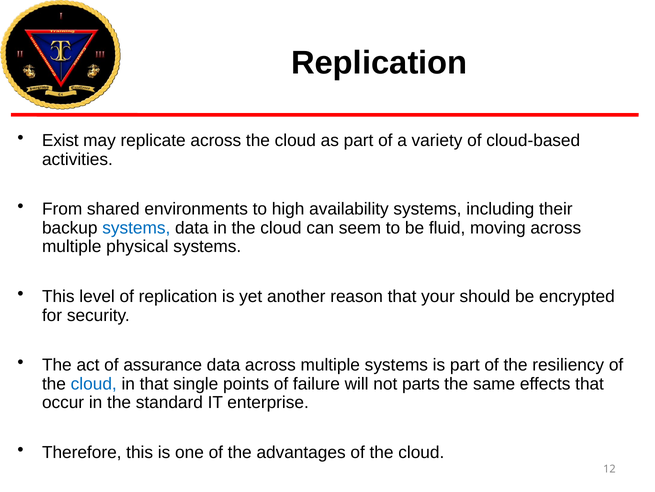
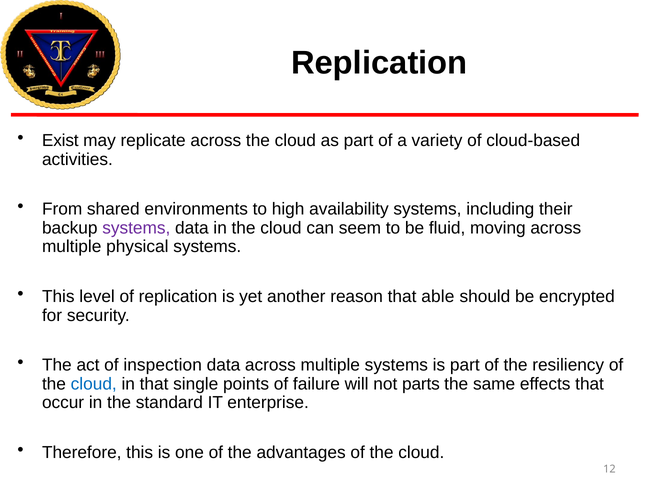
systems at (136, 228) colour: blue -> purple
your: your -> able
assurance: assurance -> inspection
